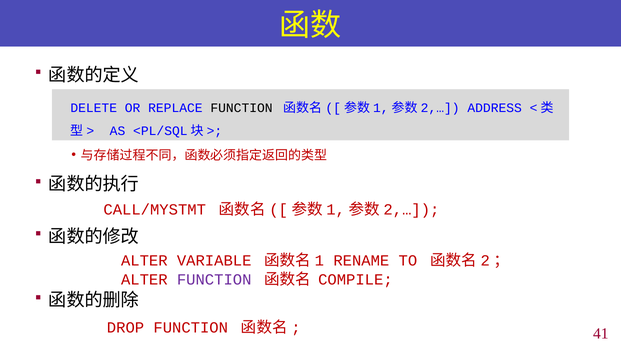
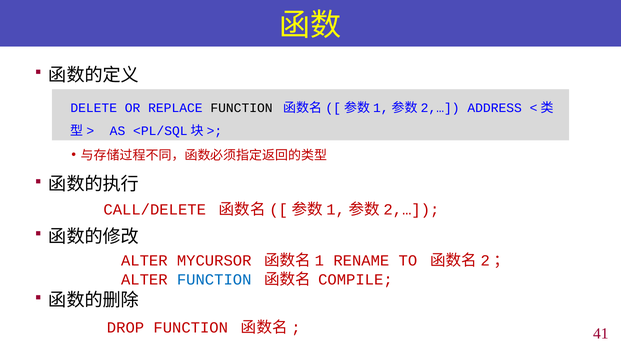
CALL/MYSTMT: CALL/MYSTMT -> CALL/DELETE
VARIABLE: VARIABLE -> MYCURSOR
FUNCTION at (214, 280) colour: purple -> blue
